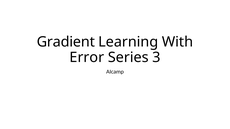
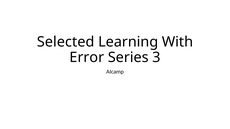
Gradient: Gradient -> Selected
